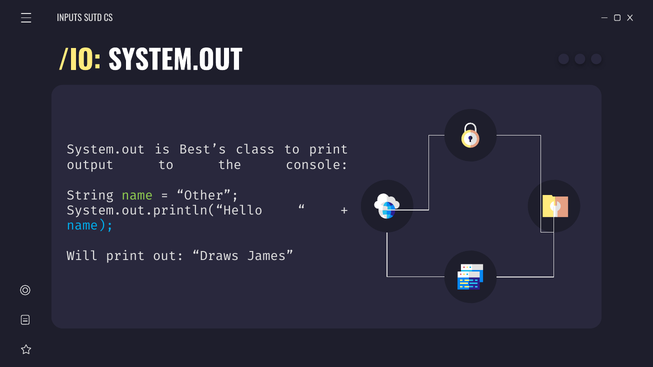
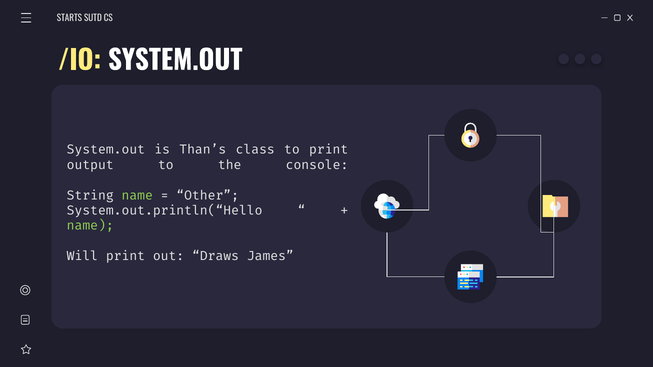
INPUTS: INPUTS -> STARTS
Best’s: Best’s -> Than’s
name at (90, 226) colour: light blue -> light green
